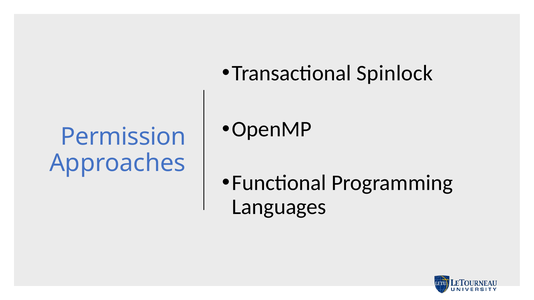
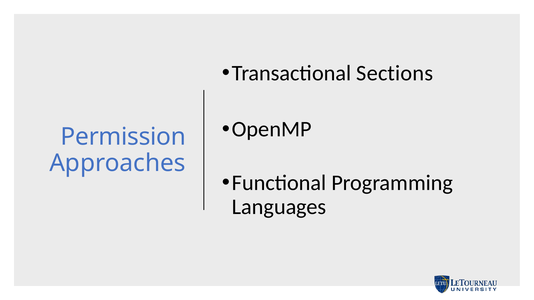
Spinlock: Spinlock -> Sections
